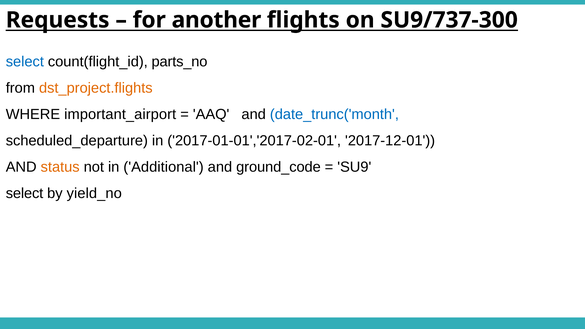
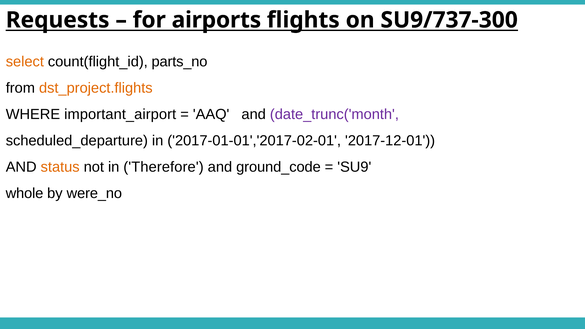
another: another -> airports
select at (25, 62) colour: blue -> orange
date_trunc('month colour: blue -> purple
Additional: Additional -> Therefore
select at (25, 193): select -> whole
yield_no: yield_no -> were_no
